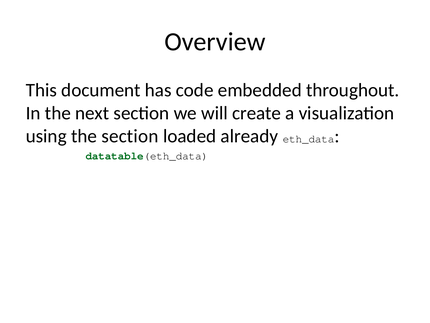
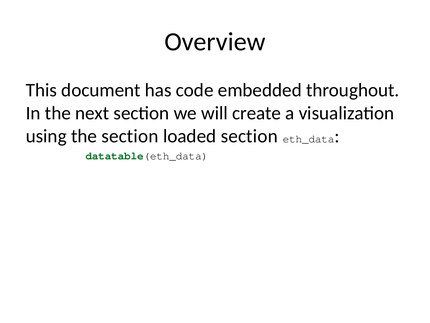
loaded already: already -> section
